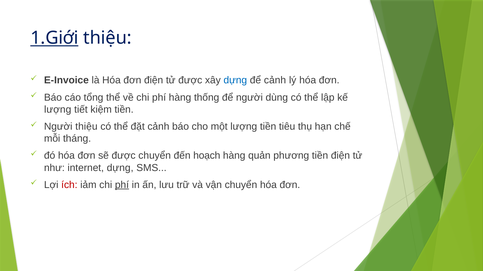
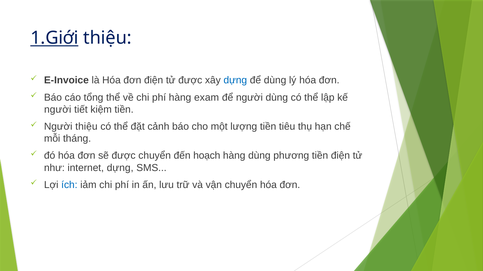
để cảnh: cảnh -> dùng
thống: thống -> exam
lượng at (58, 110): lượng -> người
hàng quản: quản -> dùng
ích colour: red -> blue
phí at (122, 185) underline: present -> none
